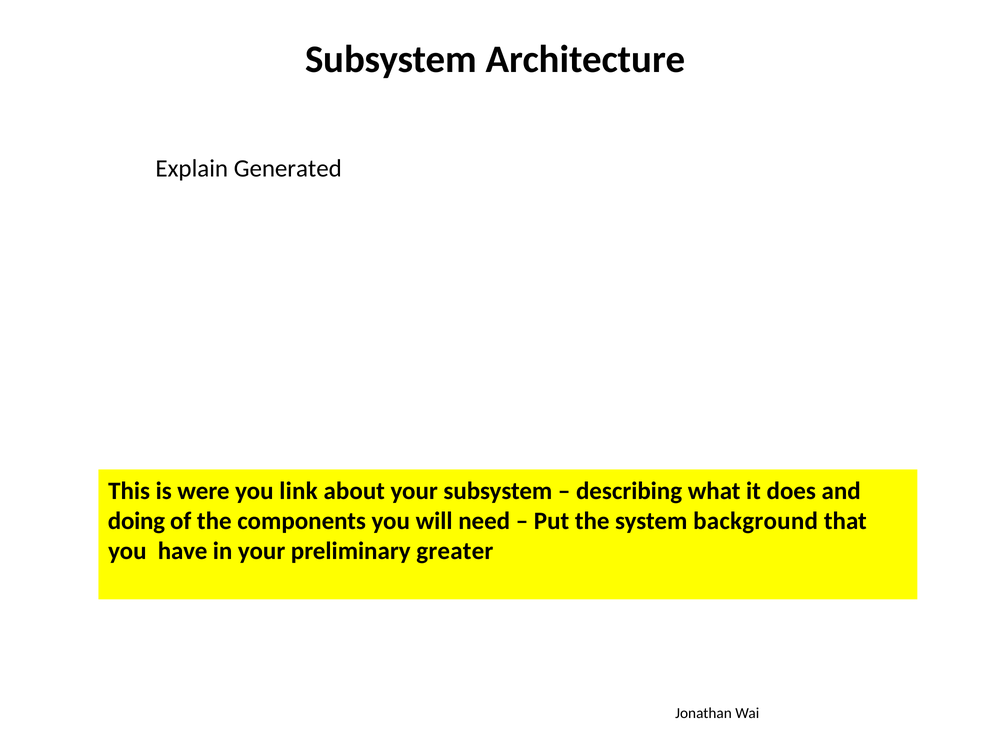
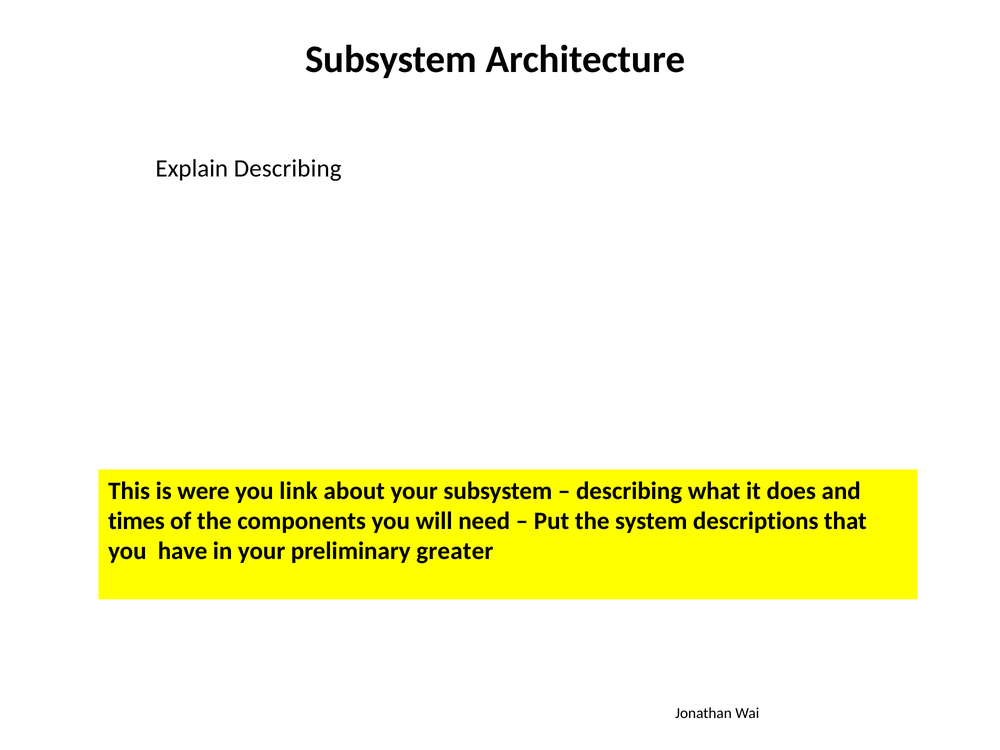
Explain Generated: Generated -> Describing
doing: doing -> times
background: background -> descriptions
